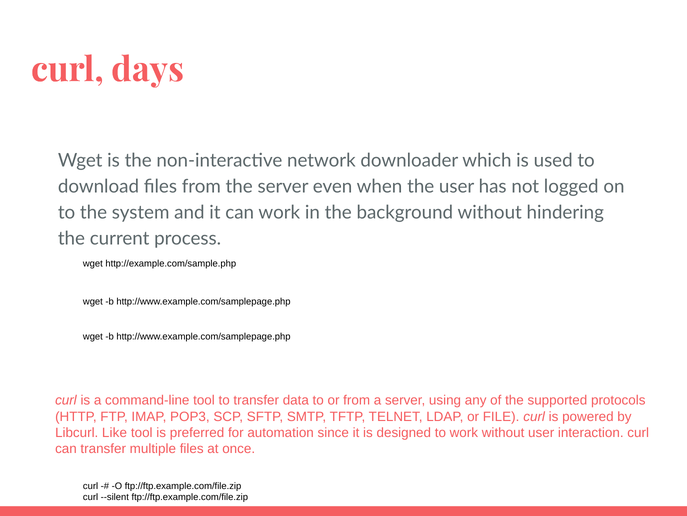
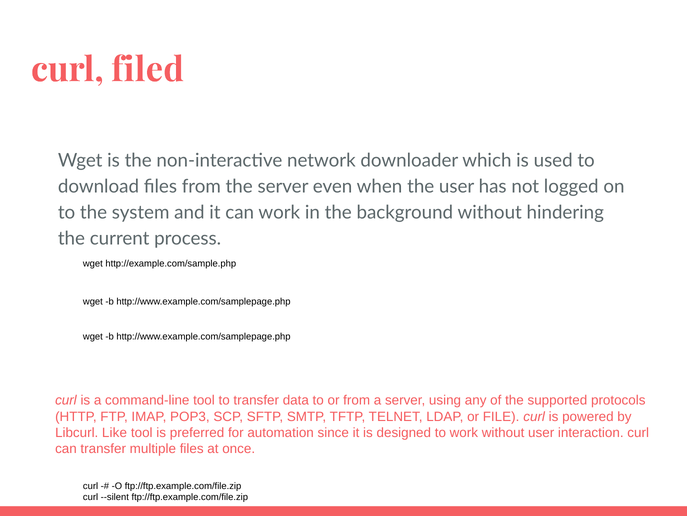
days: days -> filed
